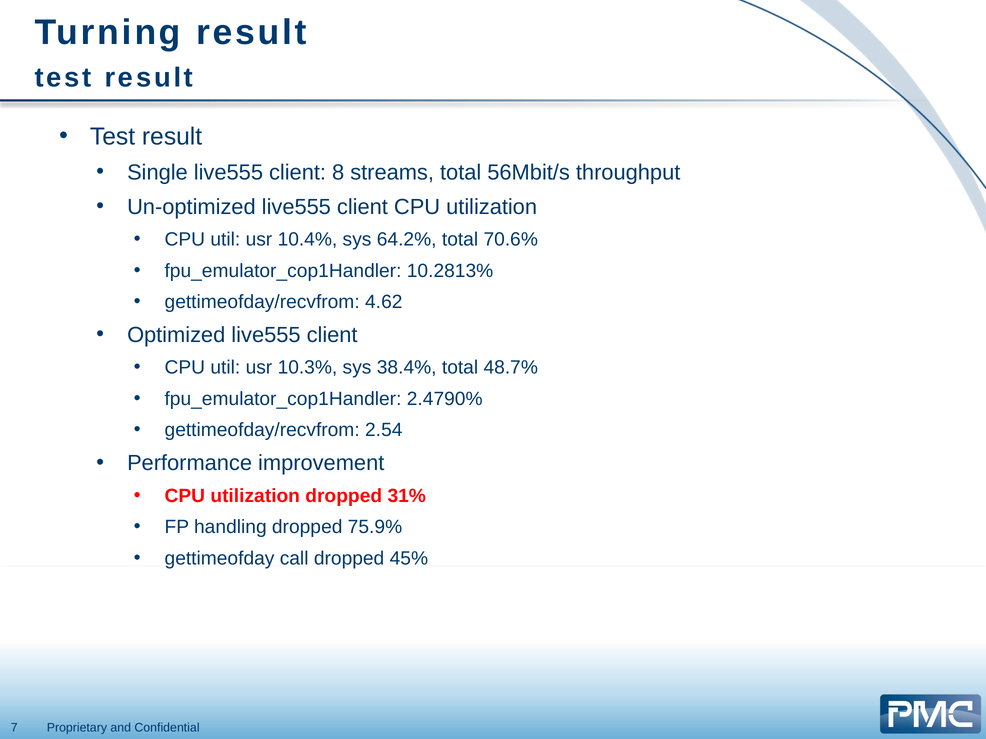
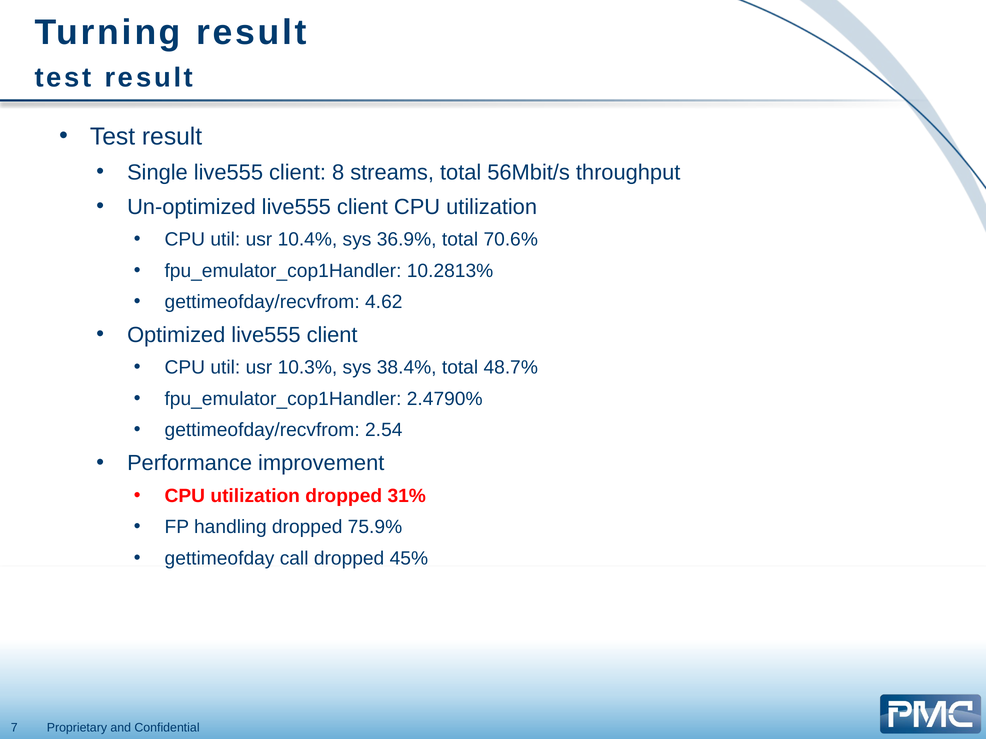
64.2%: 64.2% -> 36.9%
